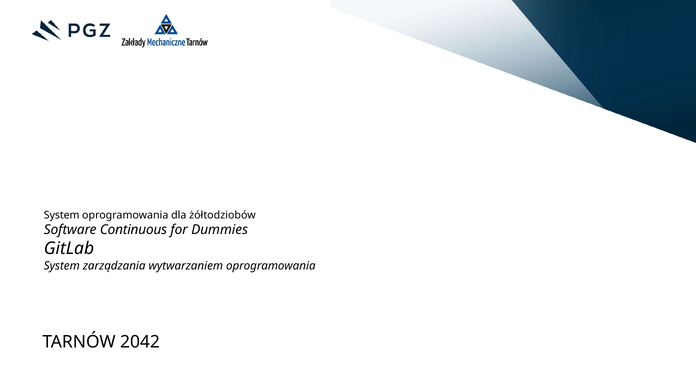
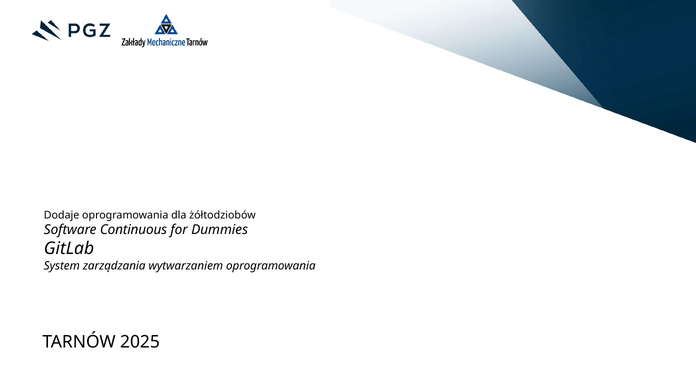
System at (62, 215): System -> Dodaje
2042: 2042 -> 2025
